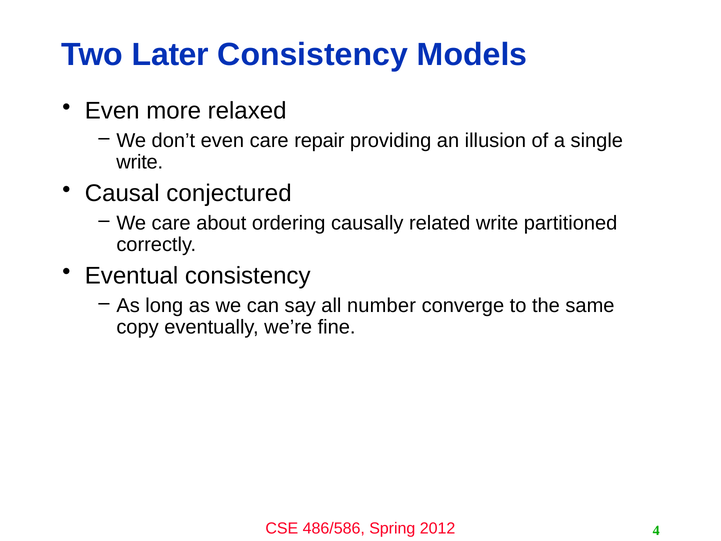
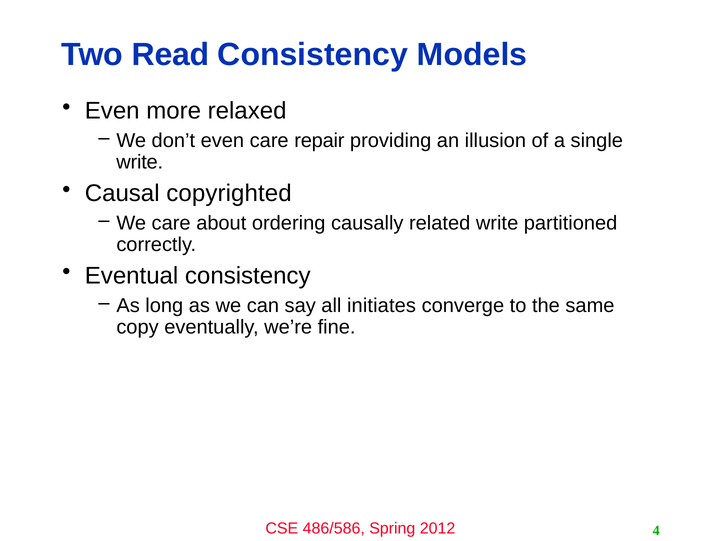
Later: Later -> Read
conjectured: conjectured -> copyrighted
number: number -> initiates
